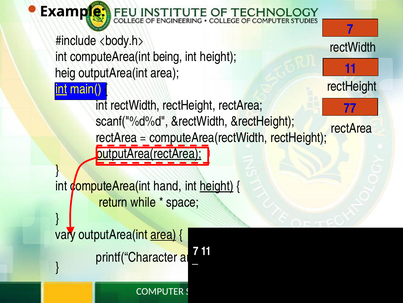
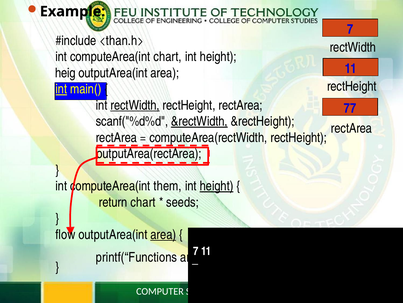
<body.h>: <body.h> -> <than.h>
computeArea(int being: being -> chart
rectWidth at (135, 105) underline: none -> present
&rectWidth underline: none -> present
outputArea(rectArea underline: present -> none
hand: hand -> them
return while: while -> chart
space: space -> seeds
vary: vary -> flow
printf(“Character: printf(“Character -> printf(“Functions
